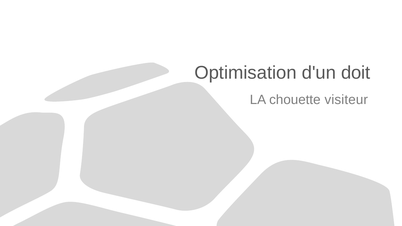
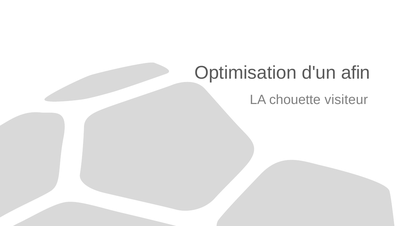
doit: doit -> afin
